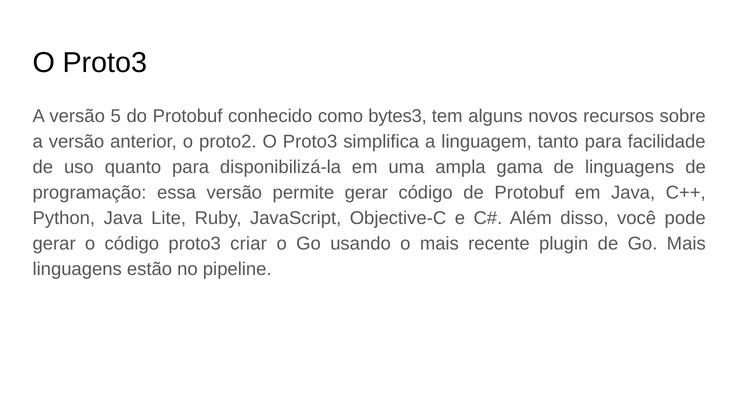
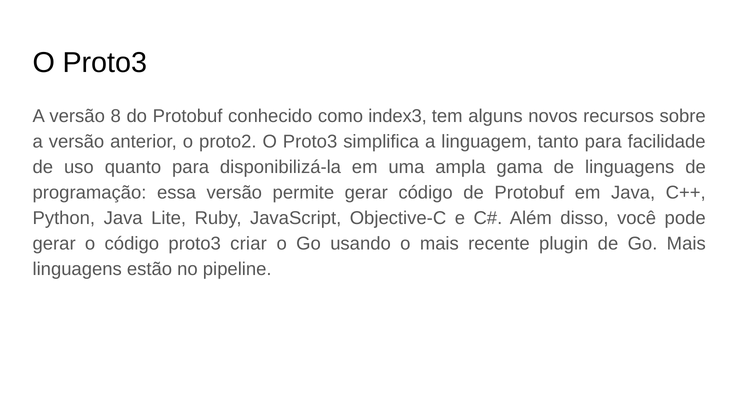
5: 5 -> 8
bytes3: bytes3 -> index3
